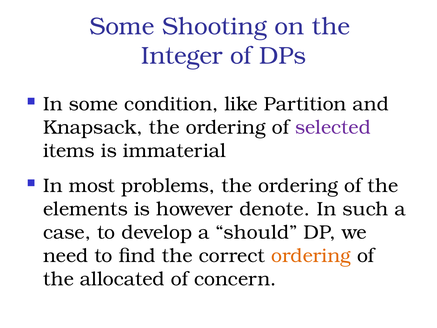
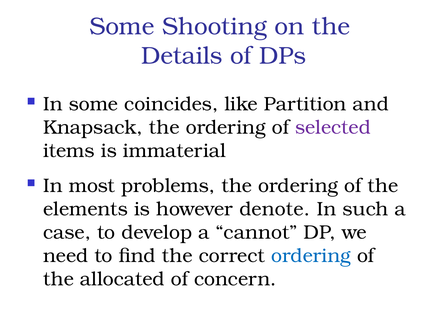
Integer: Integer -> Details
condition: condition -> coincides
should: should -> cannot
ordering at (311, 255) colour: orange -> blue
